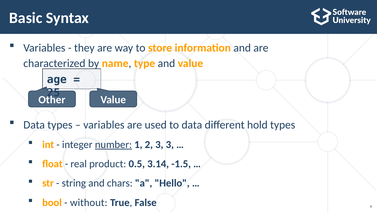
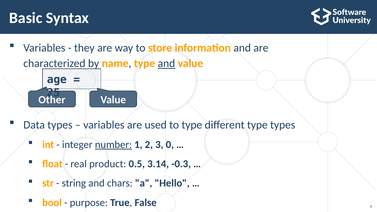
and at (166, 64) underline: none -> present
to data: data -> type
different hold: hold -> type
3 3: 3 -> 0
-1.5: -1.5 -> -0.3
without: without -> purpose
